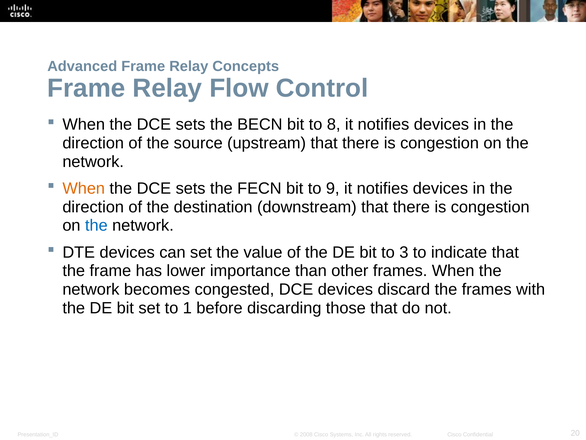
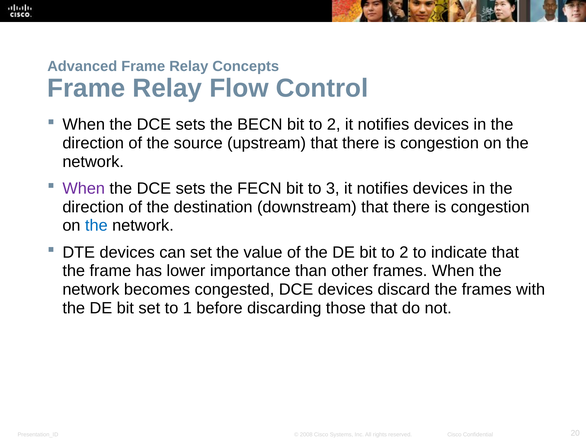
BECN bit to 8: 8 -> 2
When at (84, 188) colour: orange -> purple
9: 9 -> 3
DE bit to 3: 3 -> 2
